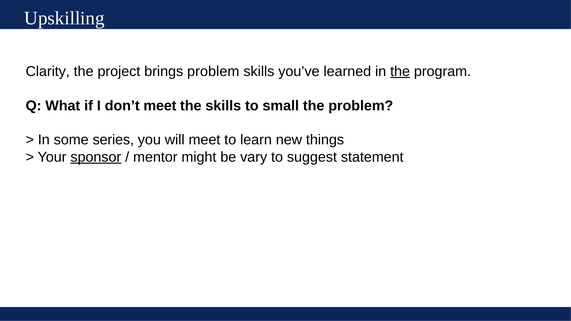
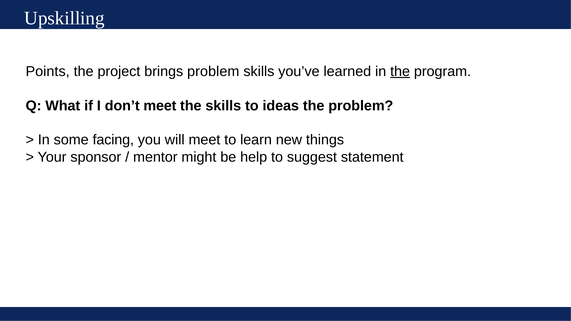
Clarity: Clarity -> Points
small: small -> ideas
series: series -> facing
sponsor underline: present -> none
vary: vary -> help
